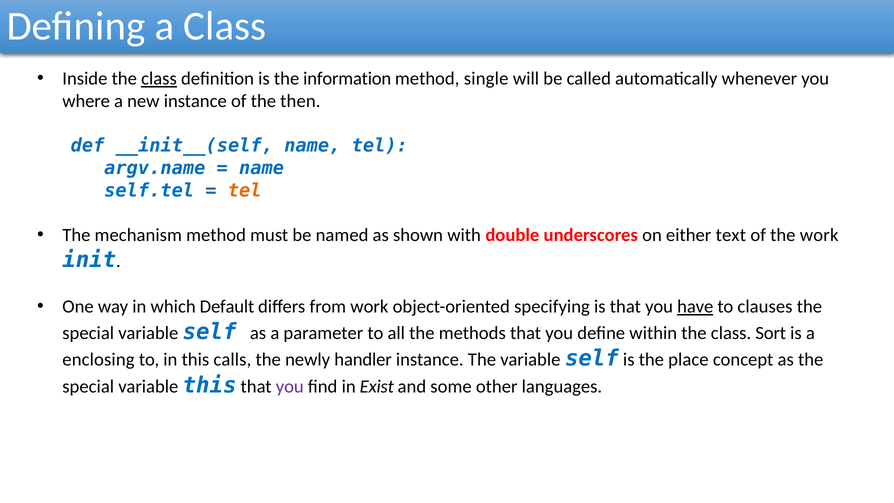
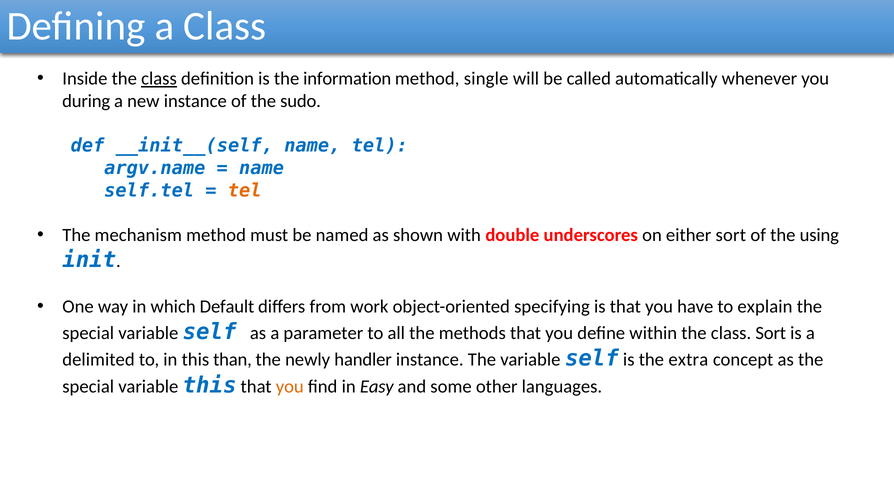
where: where -> during
then: then -> sudo
either text: text -> sort
the work: work -> using
have underline: present -> none
clauses: clauses -> explain
enclosing: enclosing -> delimited
calls: calls -> than
place: place -> extra
you at (290, 386) colour: purple -> orange
Exist: Exist -> Easy
